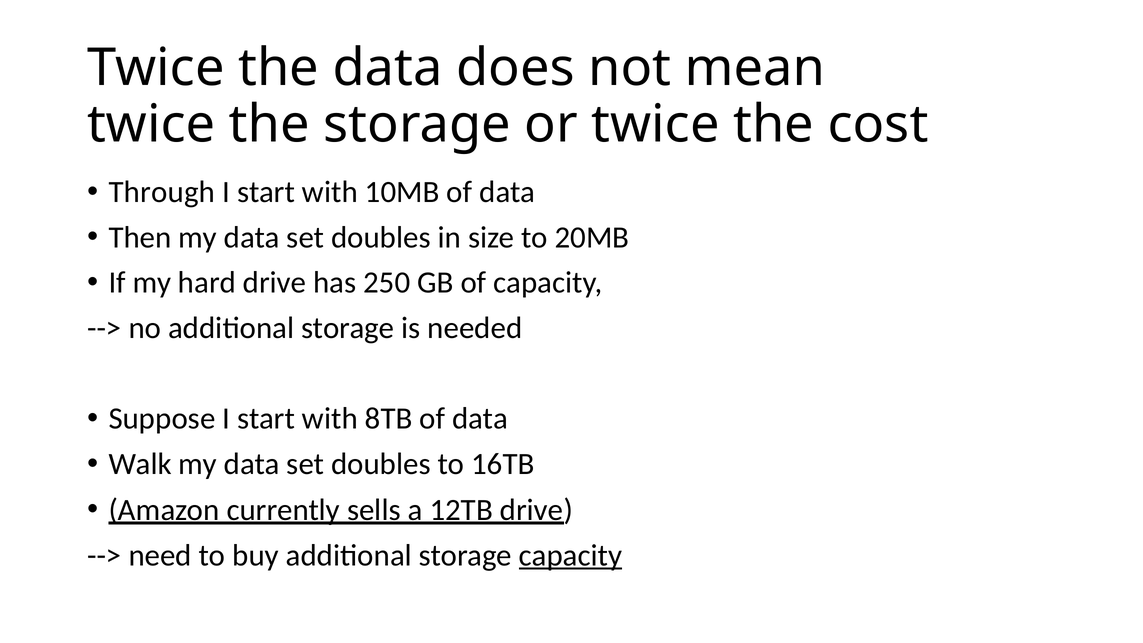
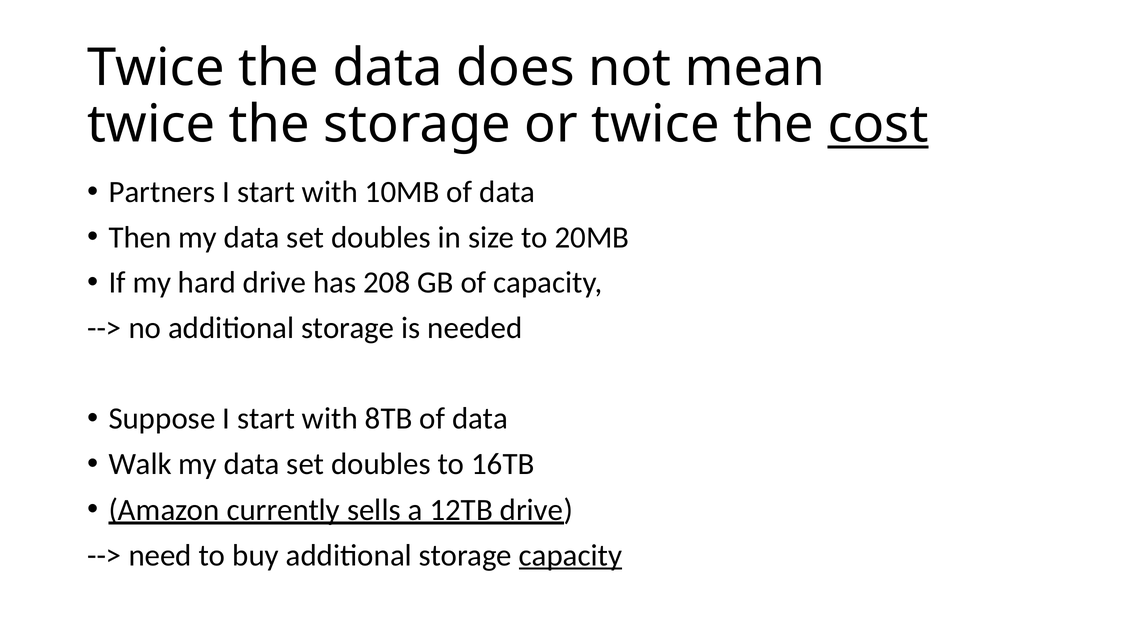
cost underline: none -> present
Through: Through -> Partners
250: 250 -> 208
